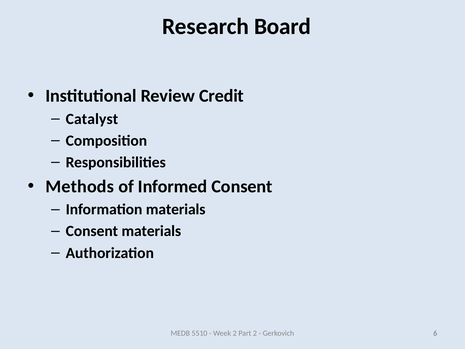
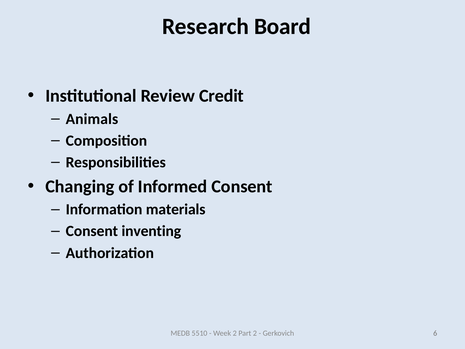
Catalyst: Catalyst -> Animals
Methods: Methods -> Changing
Consent materials: materials -> inventing
